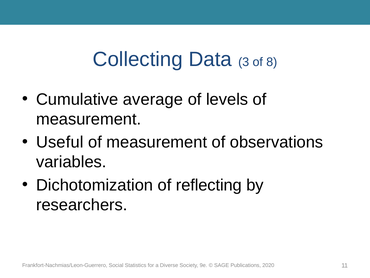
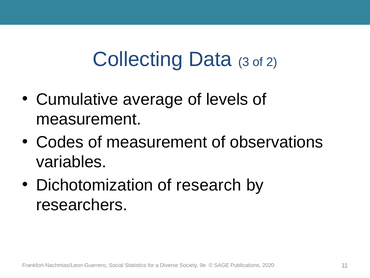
8: 8 -> 2
Useful: Useful -> Codes
reflecting: reflecting -> research
